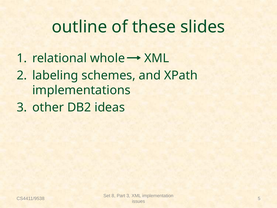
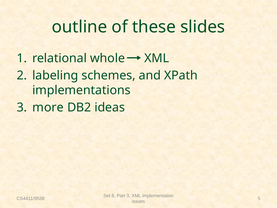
other: other -> more
